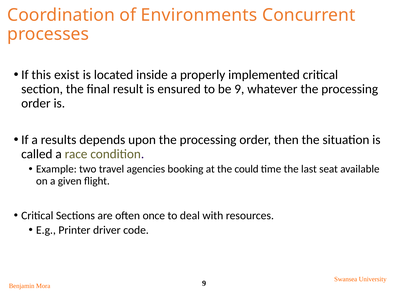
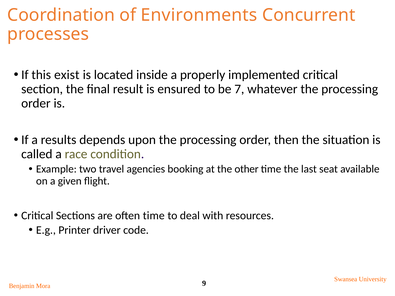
be 9: 9 -> 7
could: could -> other
often once: once -> time
